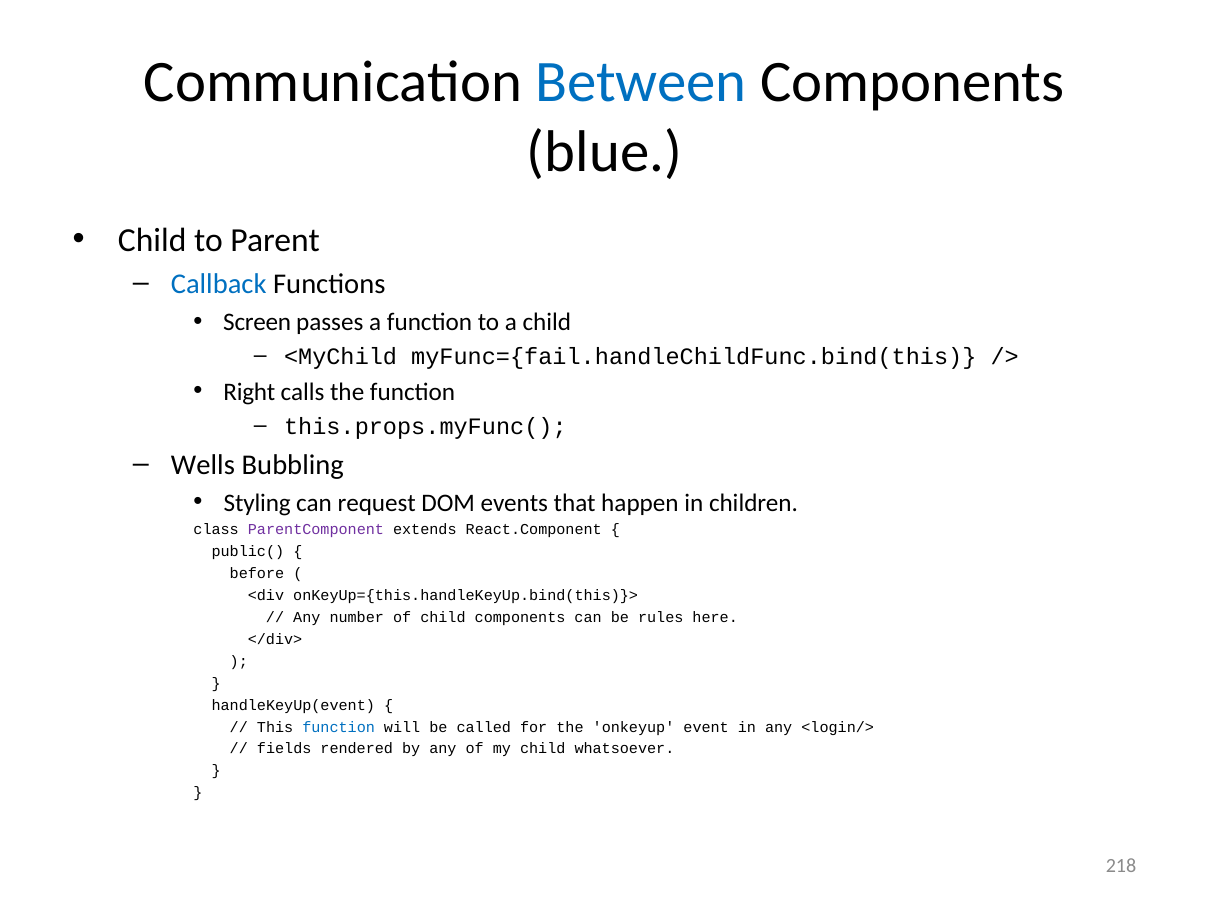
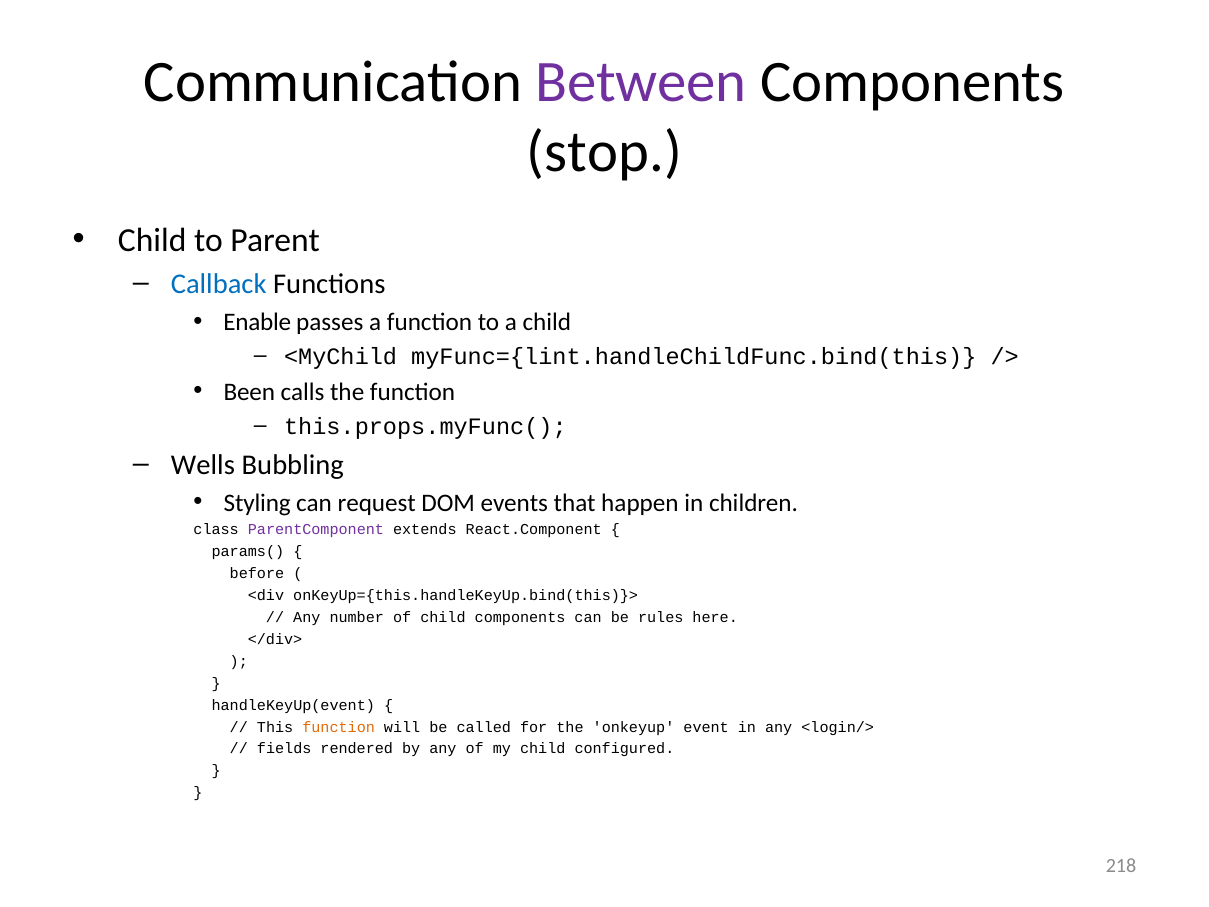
Between colour: blue -> purple
blue: blue -> stop
Screen: Screen -> Enable
myFunc={fail.handleChildFunc.bind(this: myFunc={fail.handleChildFunc.bind(this -> myFunc={lint.handleChildFunc.bind(this
Right: Right -> Been
public(: public( -> params(
function at (339, 727) colour: blue -> orange
whatsoever: whatsoever -> configured
